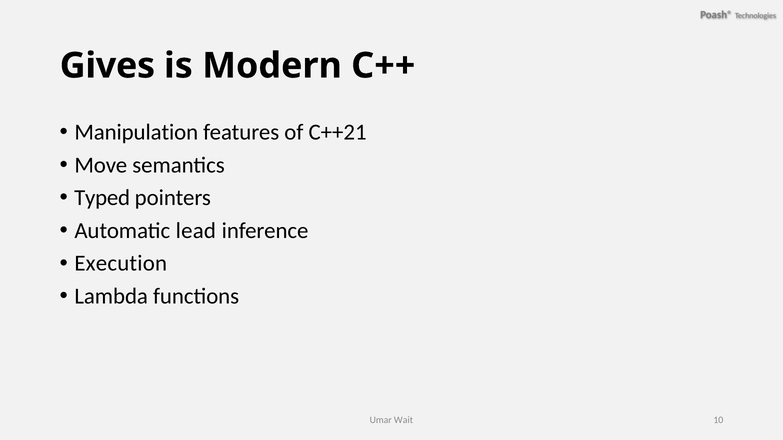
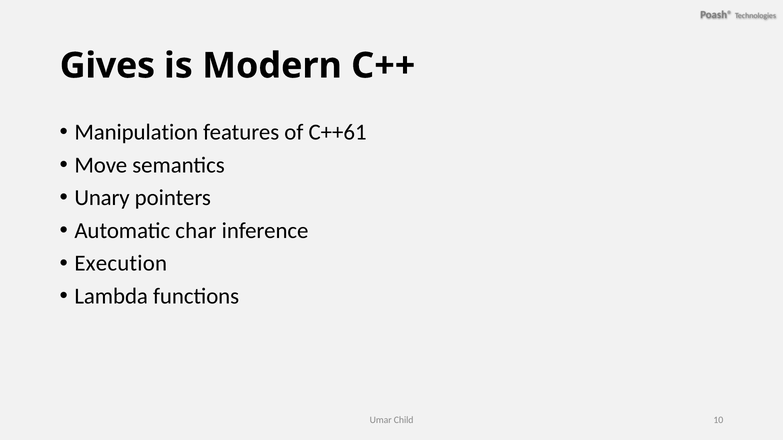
C++21: C++21 -> C++61
Typed: Typed -> Unary
lead: lead -> char
Wait: Wait -> Child
